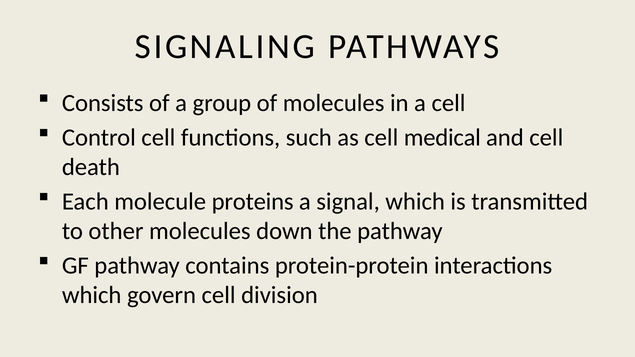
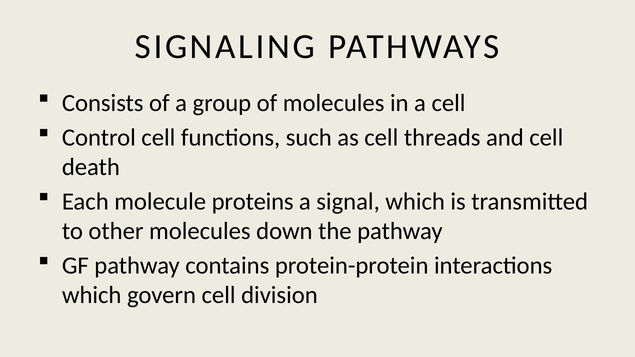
medical: medical -> threads
